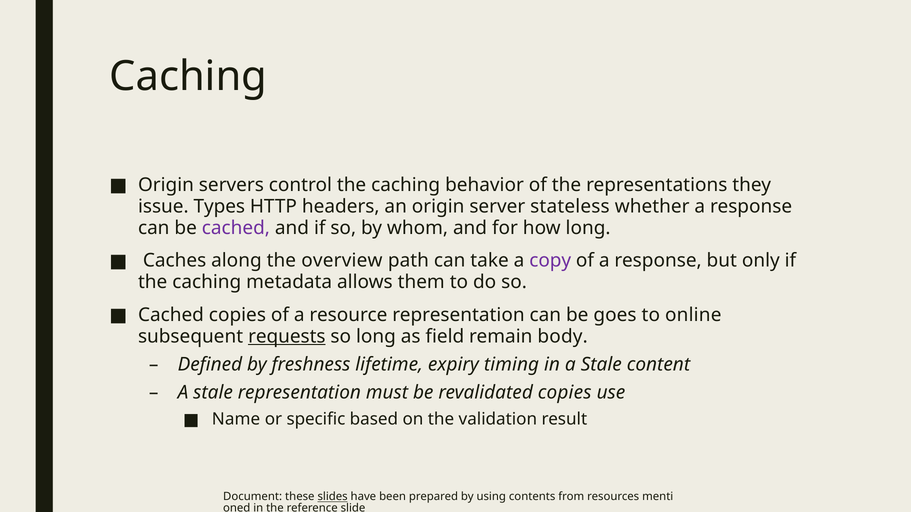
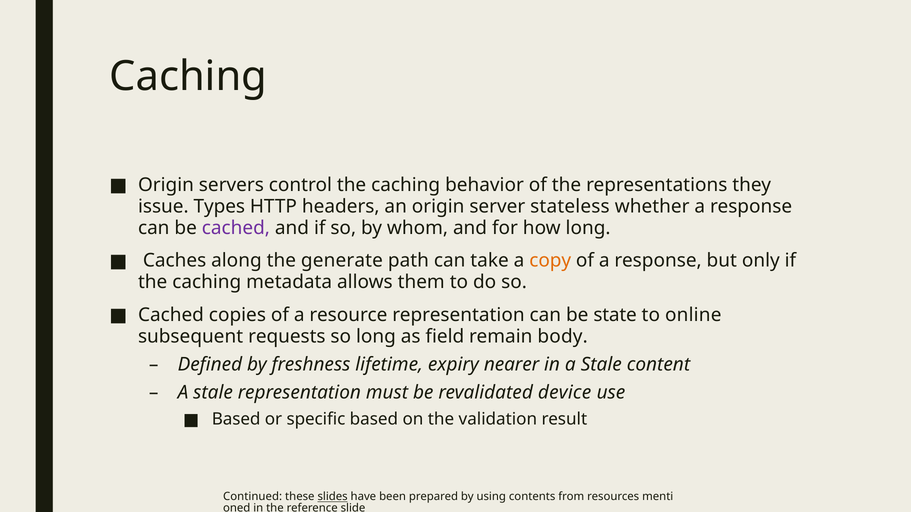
overview: overview -> generate
copy colour: purple -> orange
goes: goes -> state
requests underline: present -> none
timing: timing -> nearer
revalidated copies: copies -> device
Name at (236, 420): Name -> Based
Document: Document -> Continued
